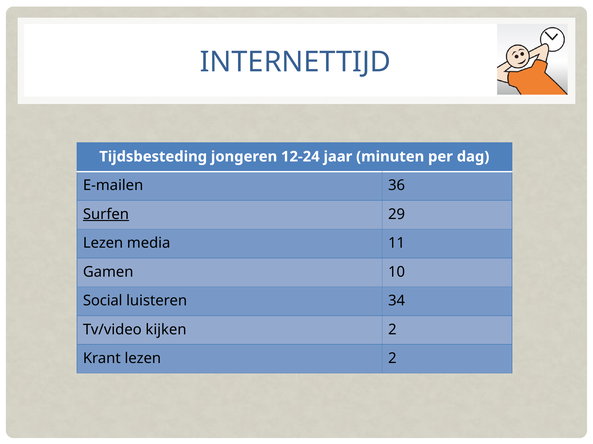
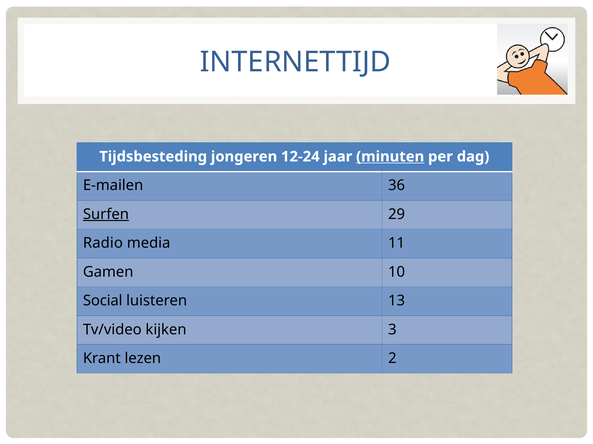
minuten underline: none -> present
Lezen at (103, 243): Lezen -> Radio
34: 34 -> 13
kijken 2: 2 -> 3
